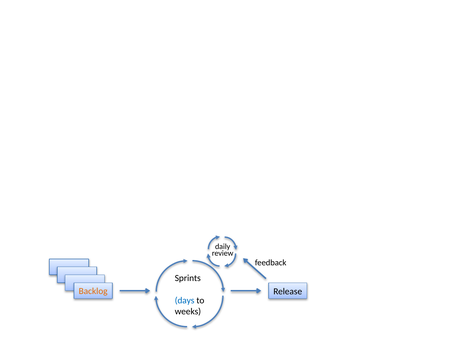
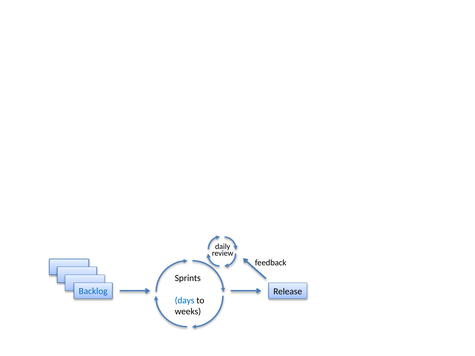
Backlog colour: orange -> blue
